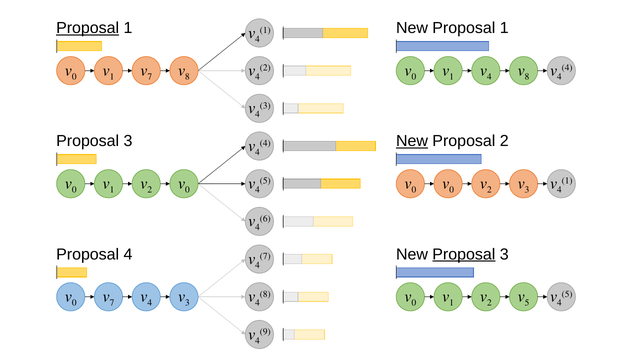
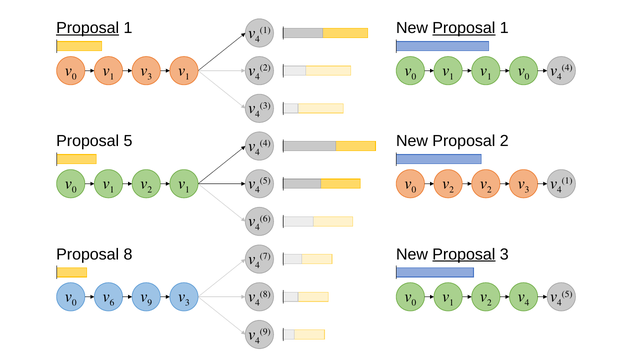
Proposal at (464, 28) underline: none -> present
7 at (150, 77): 7 -> 3
8 at (187, 77): 8 -> 1
4 at (489, 77): 4 -> 1
8 at (527, 77): 8 -> 0
3 at (128, 141): 3 -> 5
New at (412, 141) underline: present -> none
0 at (187, 190): 0 -> 1
0 at (452, 190): 0 -> 2
Proposal 4: 4 -> 8
7 at (112, 303): 7 -> 6
4 at (150, 303): 4 -> 9
5 at (527, 303): 5 -> 4
